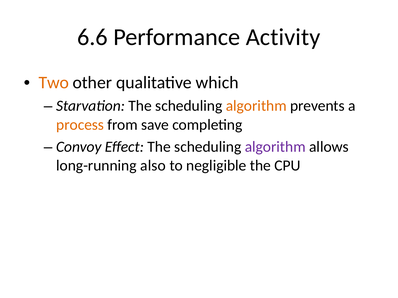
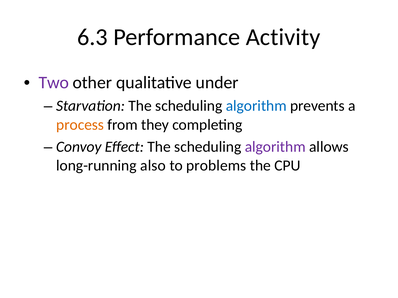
6.6: 6.6 -> 6.3
Two colour: orange -> purple
which: which -> under
algorithm at (256, 106) colour: orange -> blue
save: save -> they
negligible: negligible -> problems
